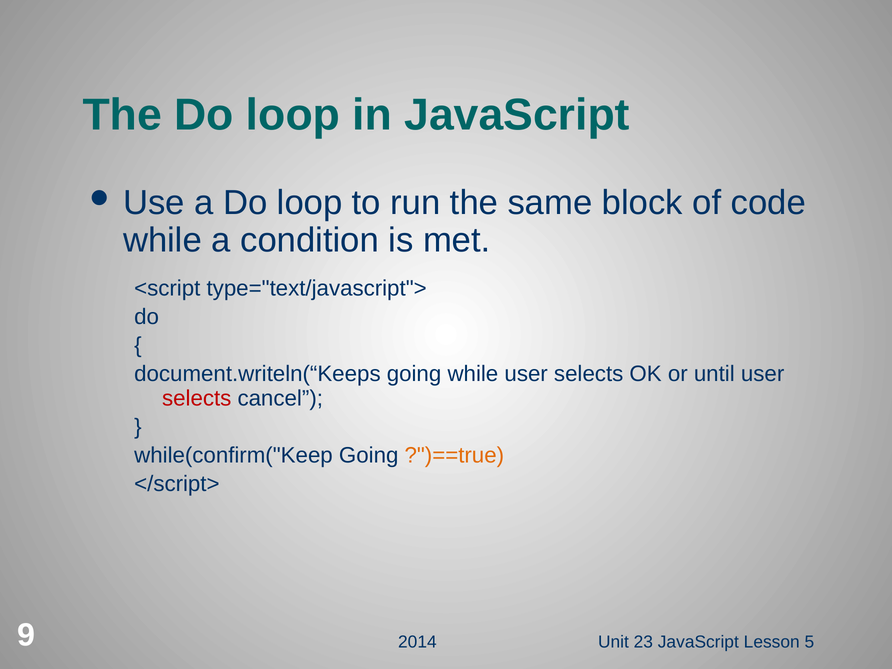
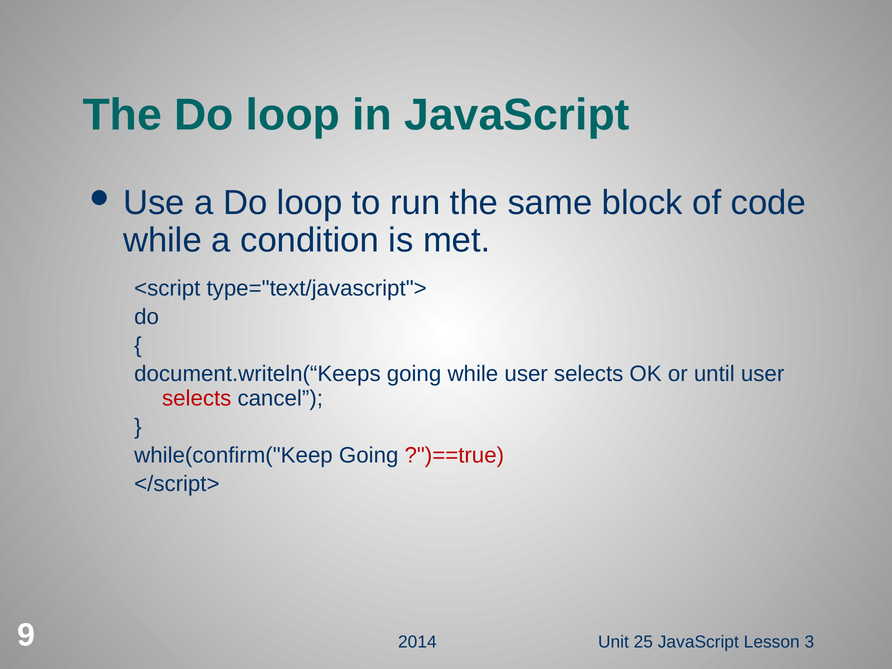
?")==true colour: orange -> red
23: 23 -> 25
5: 5 -> 3
